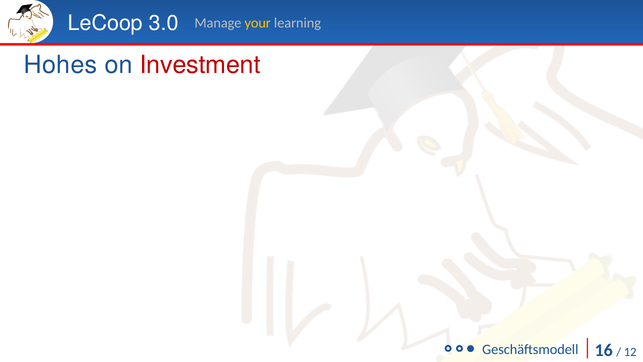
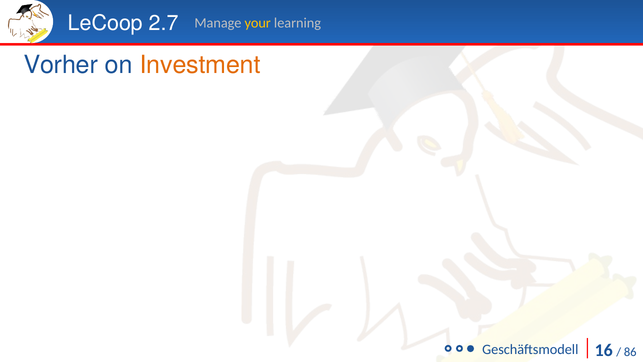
3.0: 3.0 -> 2.7
Hohes: Hohes -> Vorher
Investment colour: red -> orange
12: 12 -> 86
